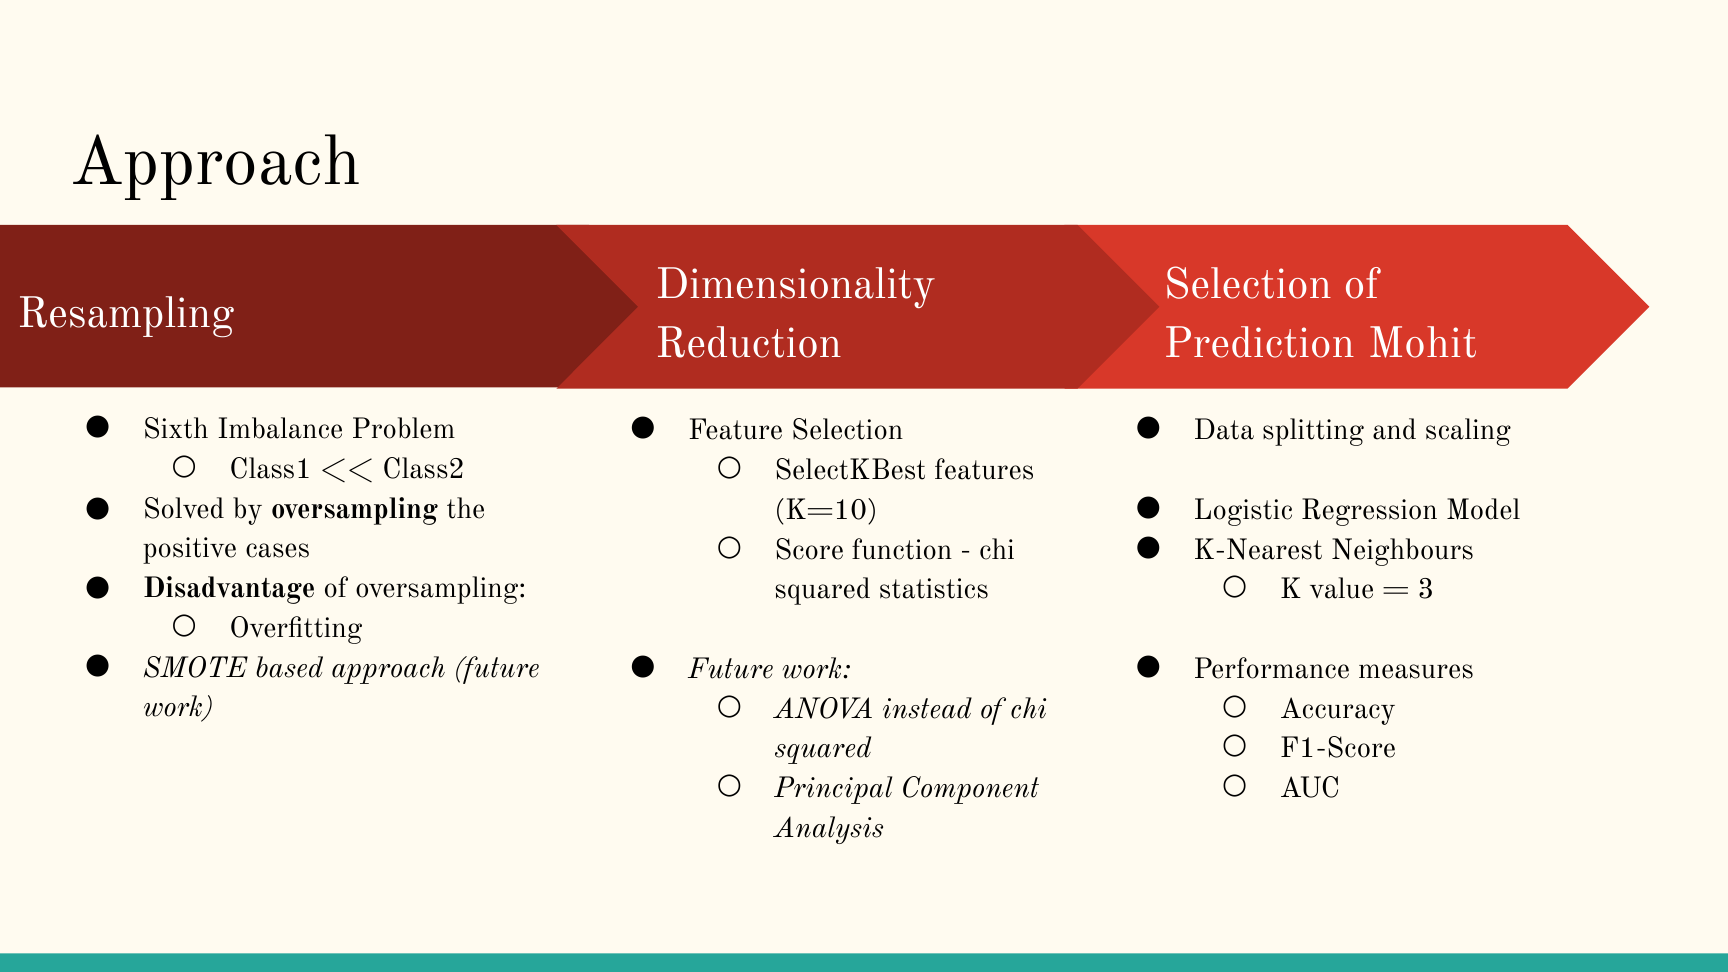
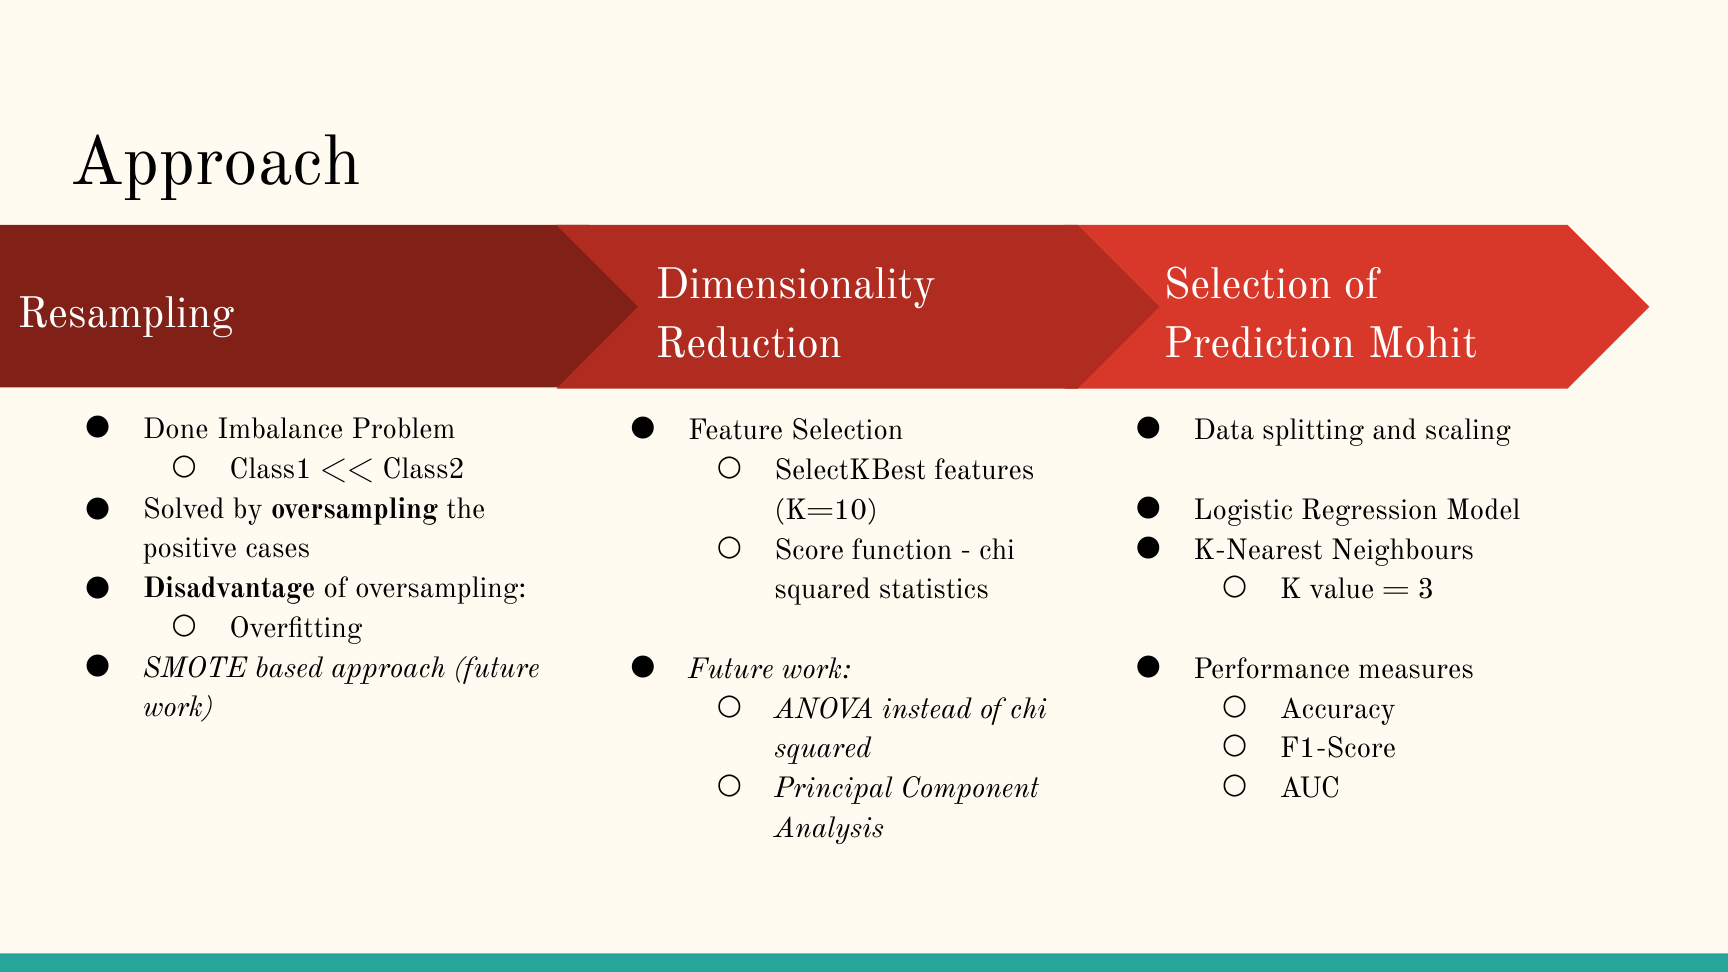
Sixth: Sixth -> Done
